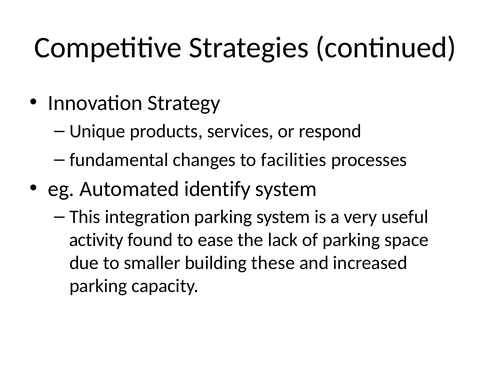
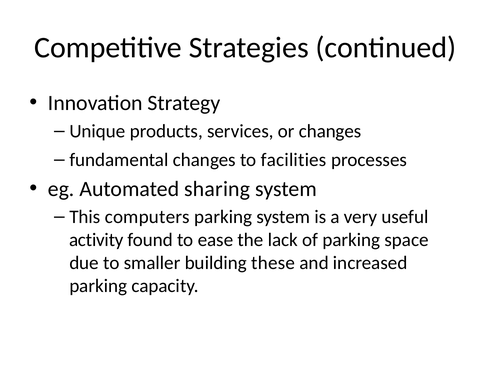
or respond: respond -> changes
identify: identify -> sharing
integration: integration -> computers
